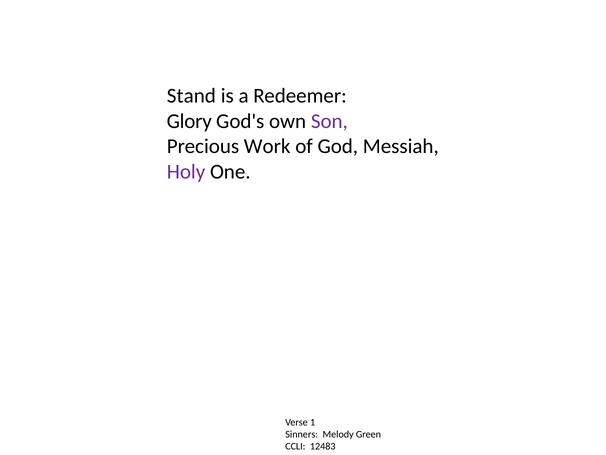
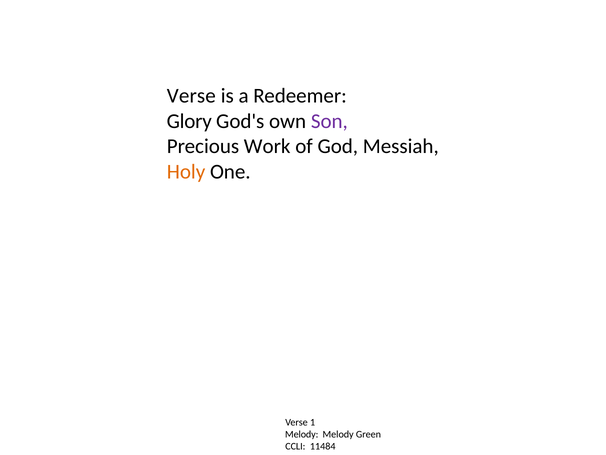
Stand at (191, 96): Stand -> Verse
Holy colour: purple -> orange
Sinners at (302, 434): Sinners -> Melody
12483: 12483 -> 11484
